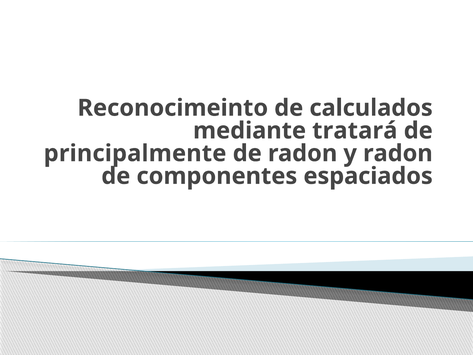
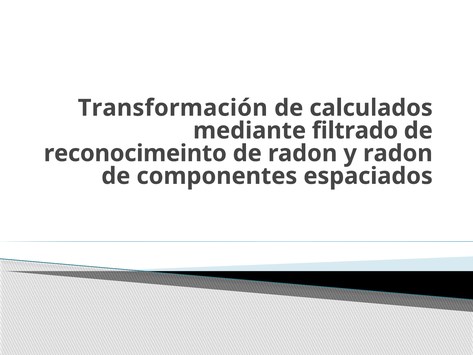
Reconocimeinto: Reconocimeinto -> Transformación
tratará: tratará -> filtrado
principalmente: principalmente -> reconocimeinto
